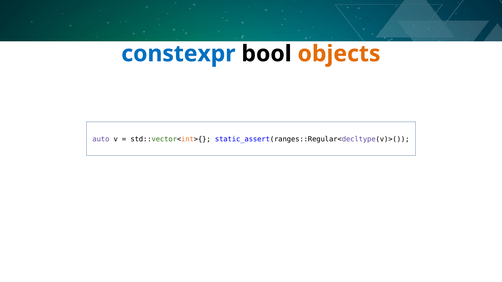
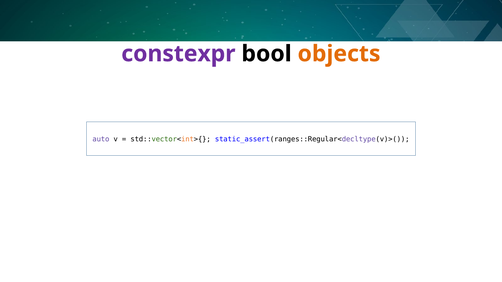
constexpr colour: blue -> purple
